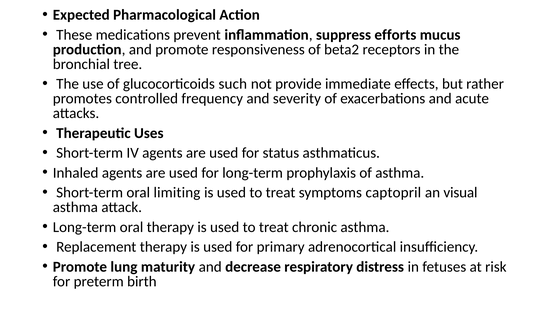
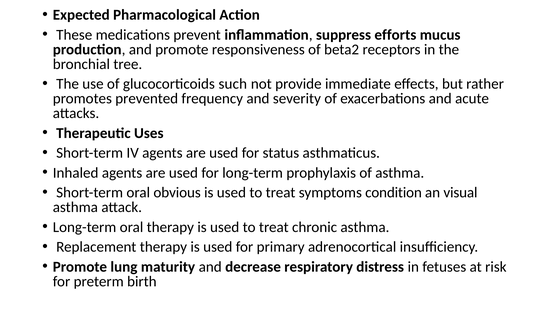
controlled: controlled -> prevented
limiting: limiting -> obvious
captopril: captopril -> condition
